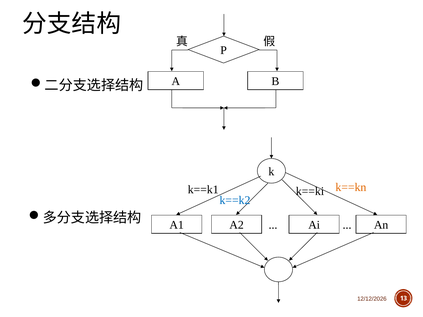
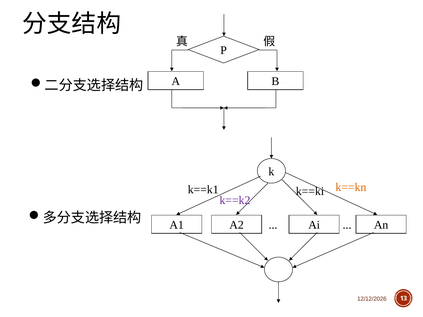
k==k2 colour: blue -> purple
